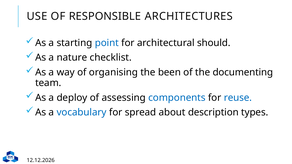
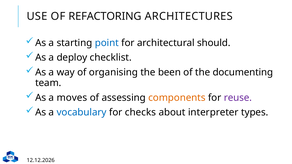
RESPONSIBLE: RESPONSIBLE -> REFACTORING
nature: nature -> deploy
deploy: deploy -> moves
components colour: blue -> orange
reuse colour: blue -> purple
spread: spread -> checks
description: description -> interpreter
